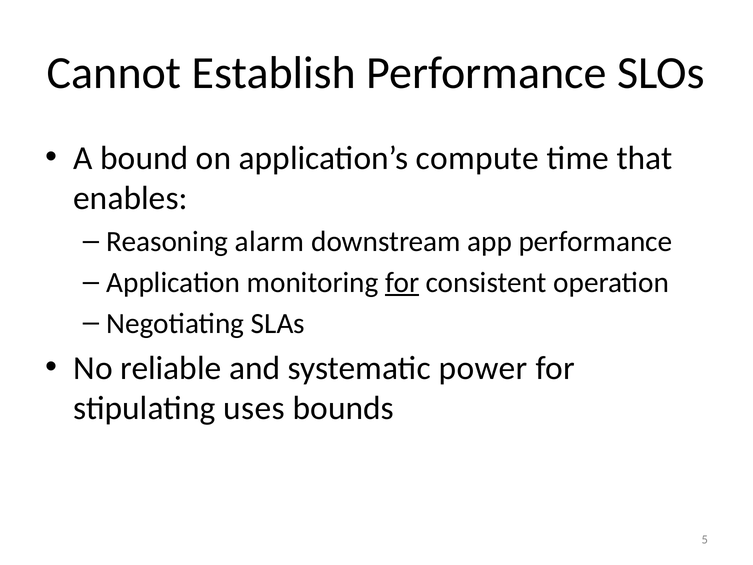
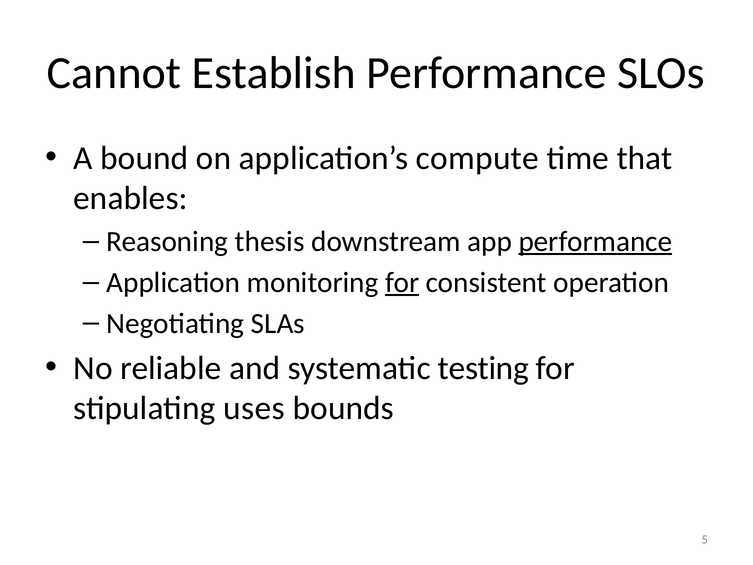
alarm: alarm -> thesis
performance at (595, 241) underline: none -> present
power: power -> testing
